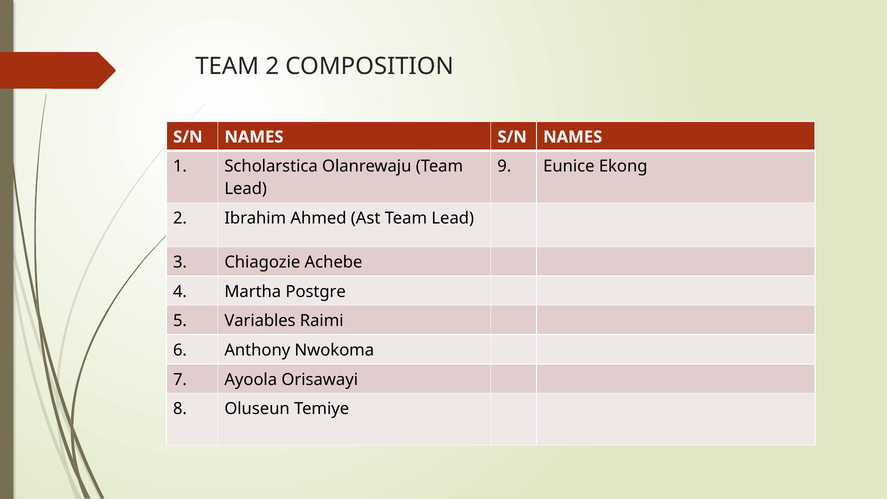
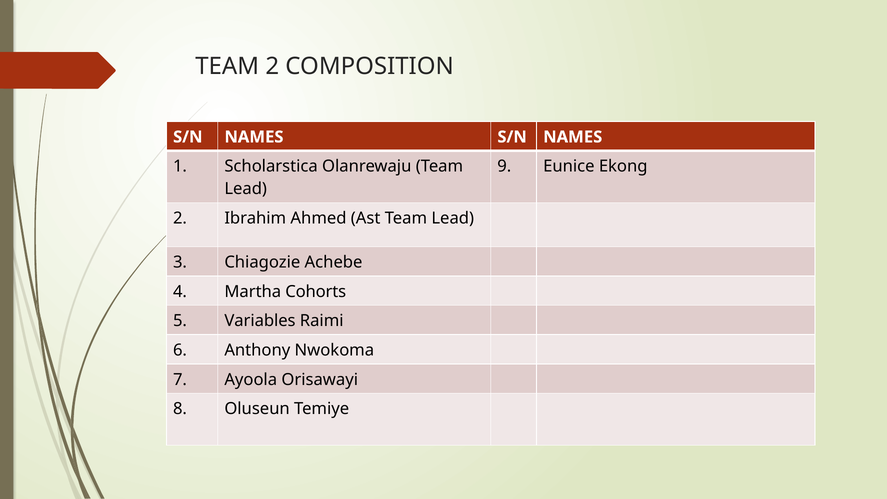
Postgre: Postgre -> Cohorts
